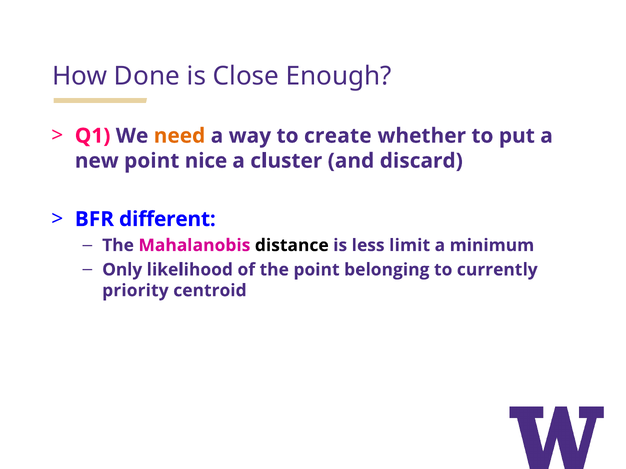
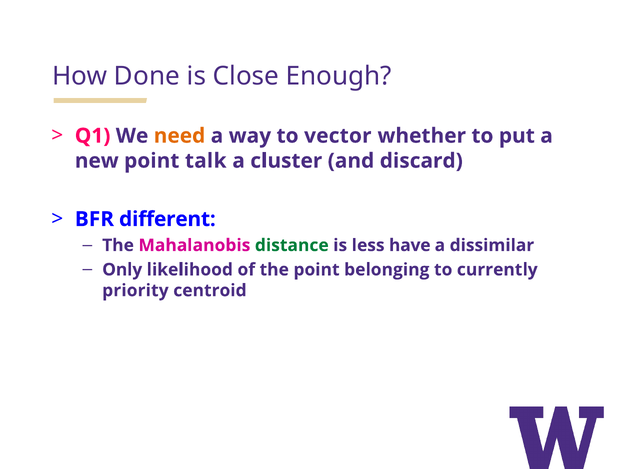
create: create -> vector
nice: nice -> talk
distance colour: black -> green
limit: limit -> have
minimum: minimum -> dissimilar
